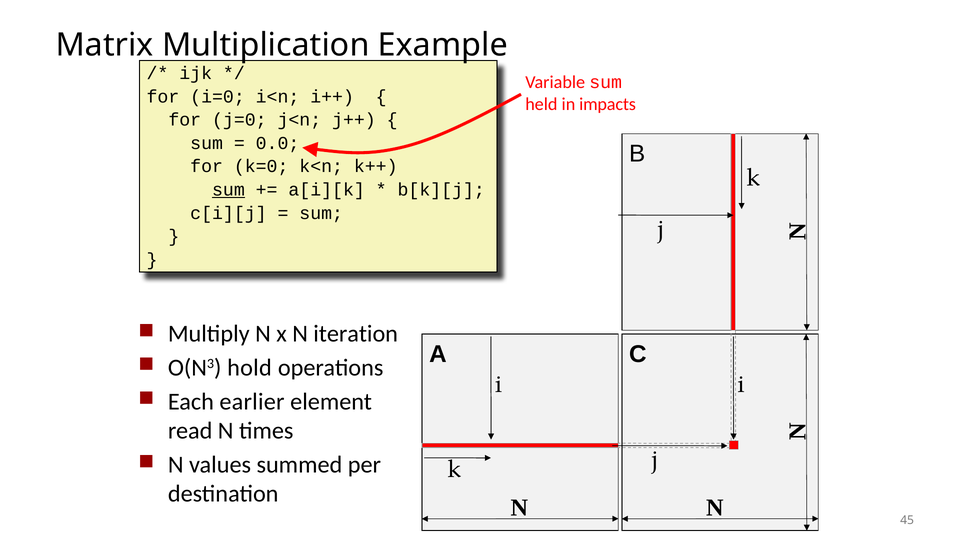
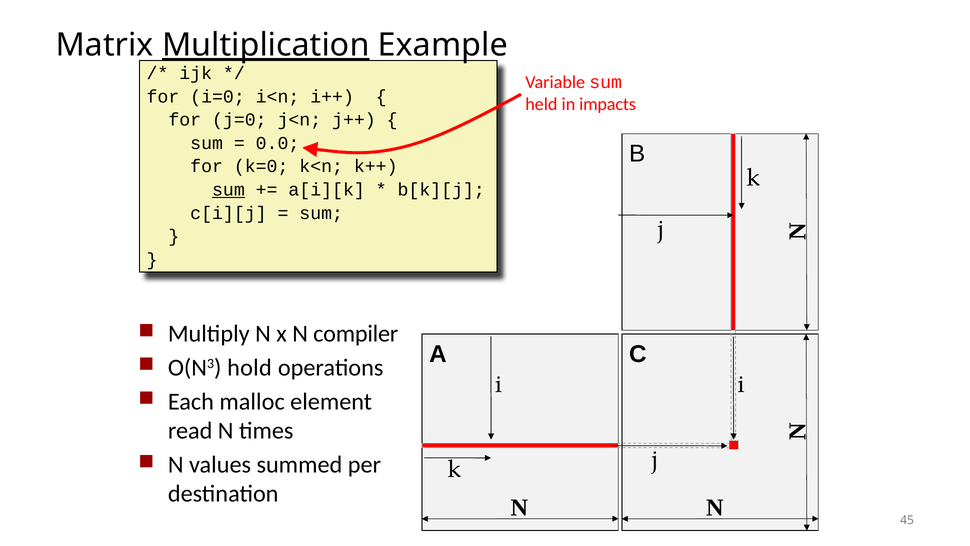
Multiplication underline: none -> present
iteration: iteration -> compiler
earlier: earlier -> malloc
